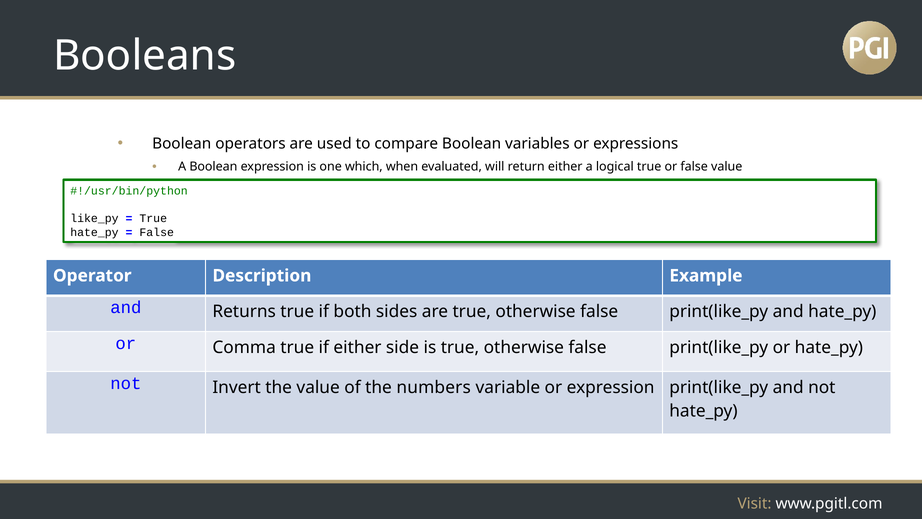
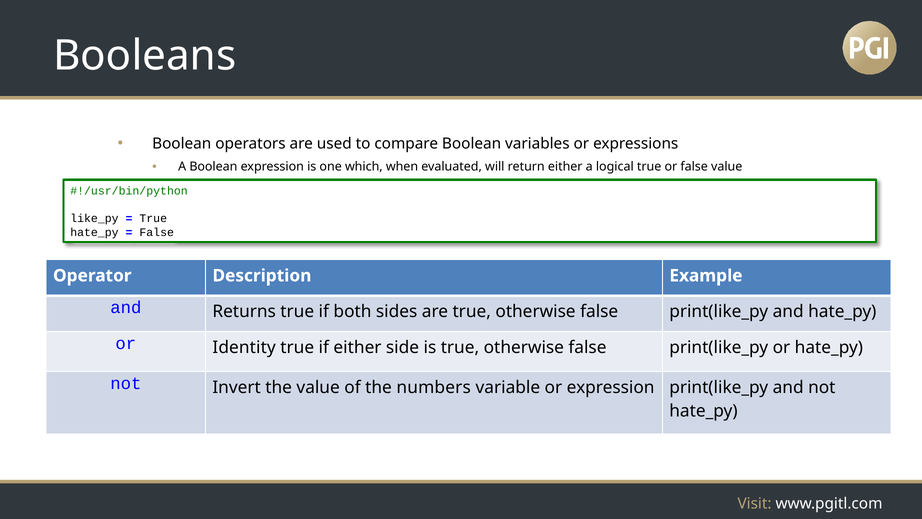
Comma: Comma -> Identity
